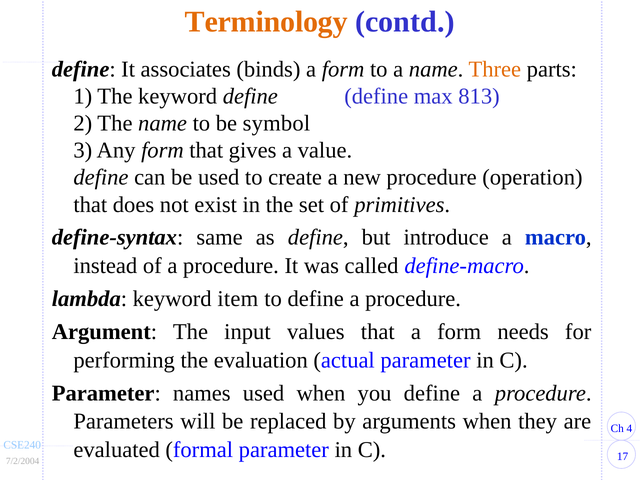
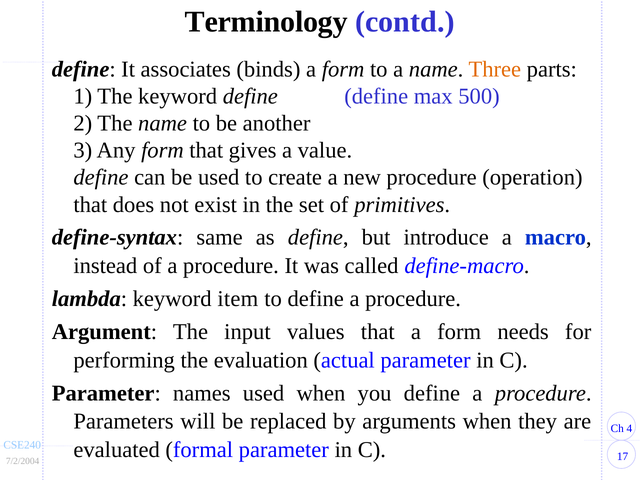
Terminology colour: orange -> black
813: 813 -> 500
symbol: symbol -> another
